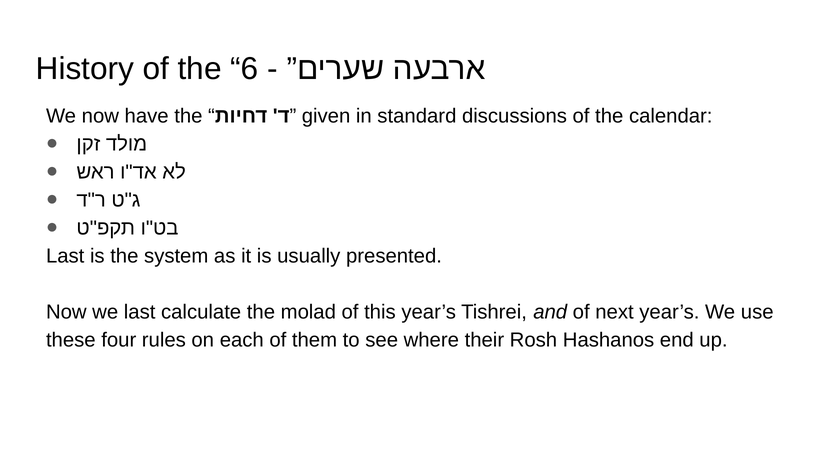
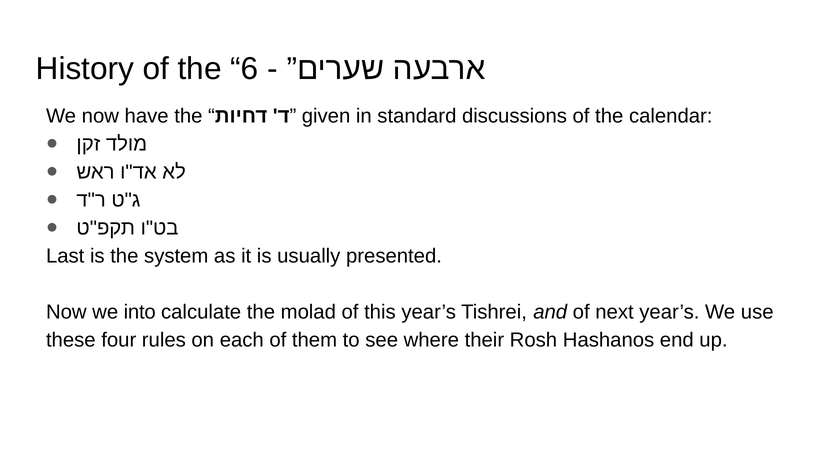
we last: last -> into
